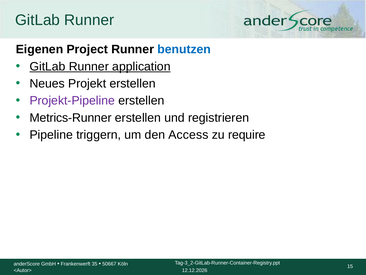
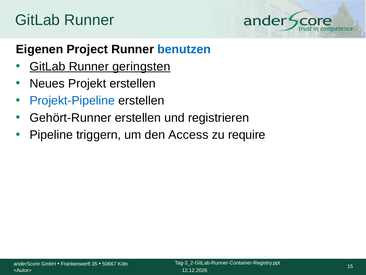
application: application -> geringsten
Projekt-Pipeline colour: purple -> blue
Metrics-Runner: Metrics-Runner -> Gehört-Runner
